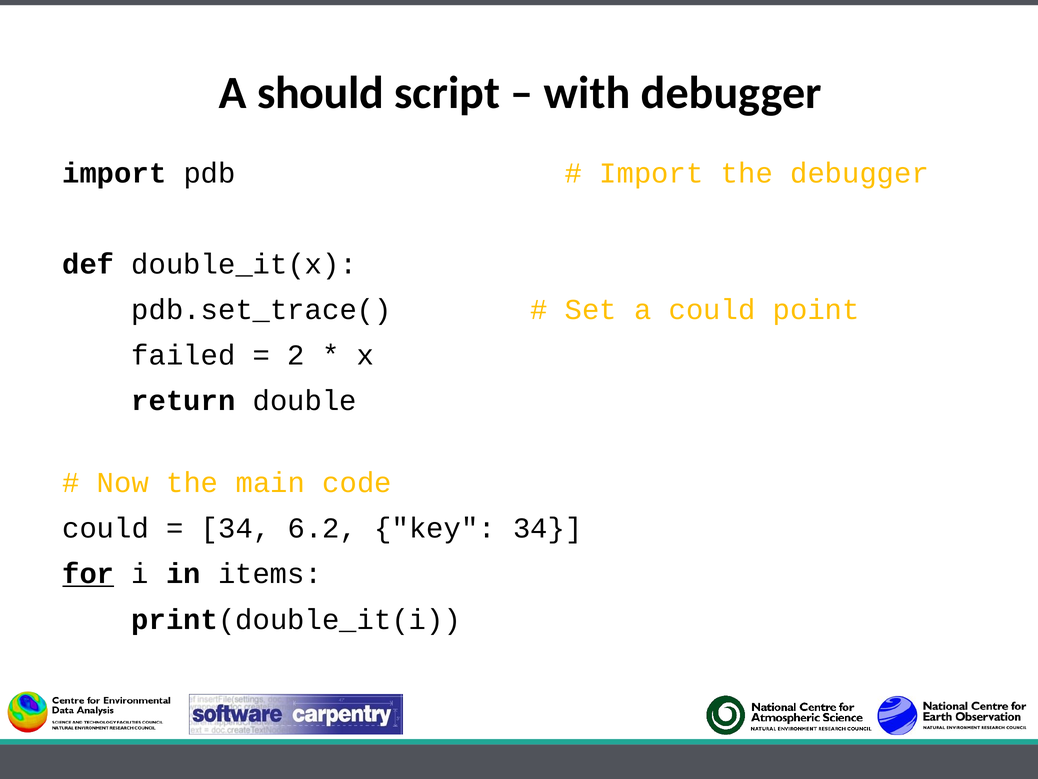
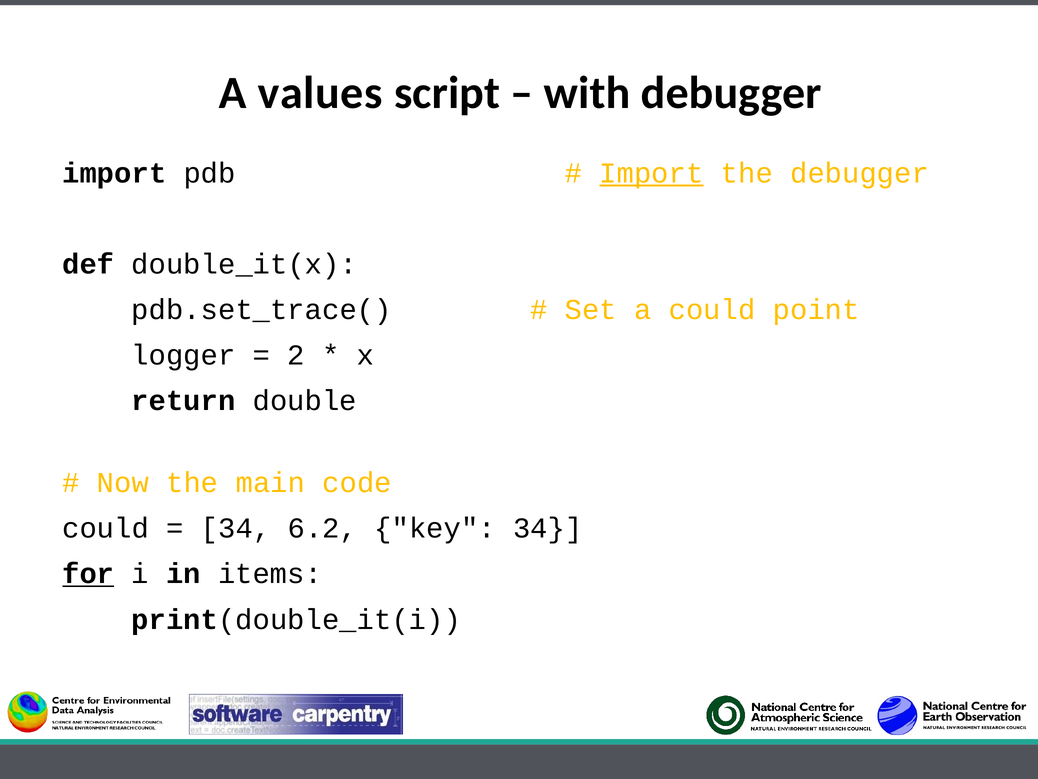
should: should -> values
Import at (651, 173) underline: none -> present
failed: failed -> logger
